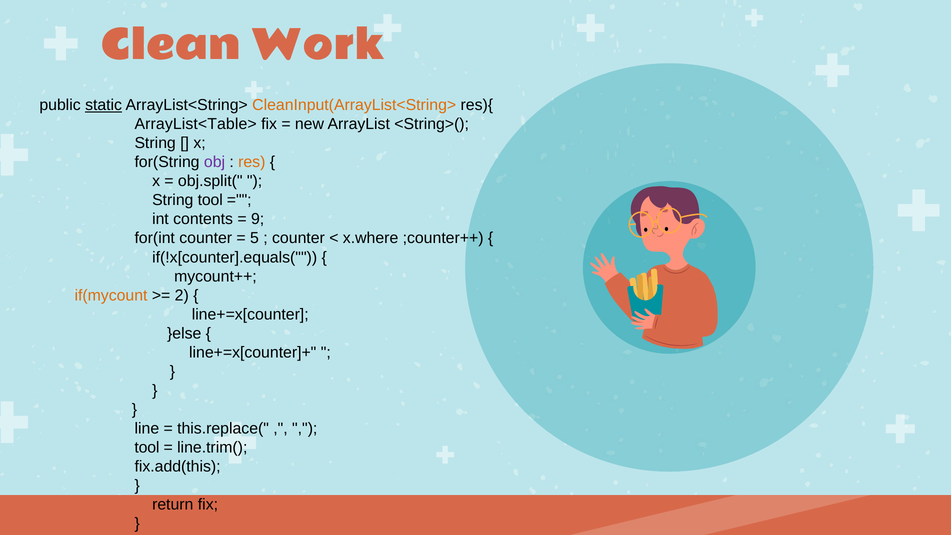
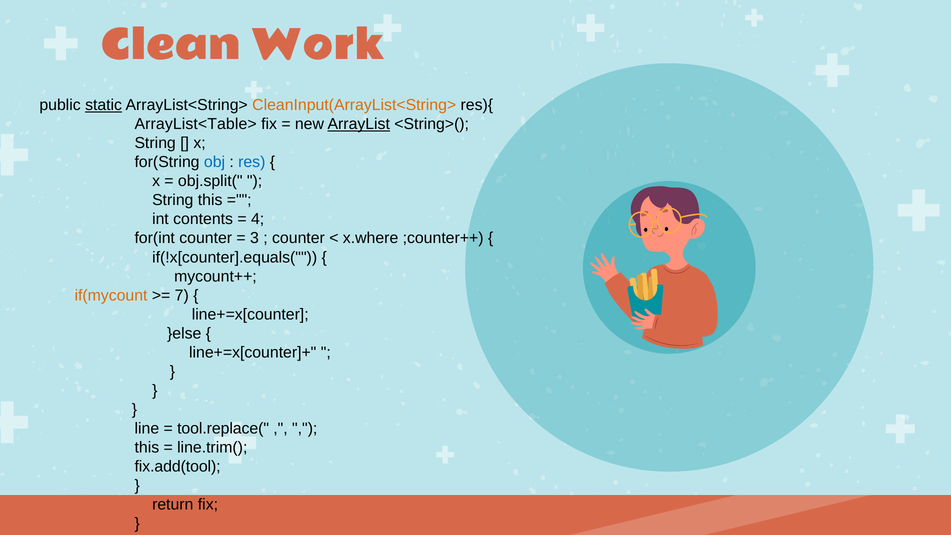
ArrayList underline: none -> present
obj colour: purple -> blue
res colour: orange -> blue
String tool: tool -> this
9: 9 -> 4
5: 5 -> 3
2: 2 -> 7
this.replace(: this.replace( -> tool.replace(
tool at (147, 447): tool -> this
fix.add(this: fix.add(this -> fix.add(tool
